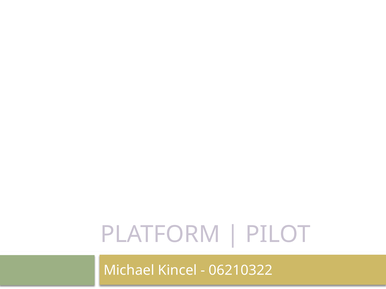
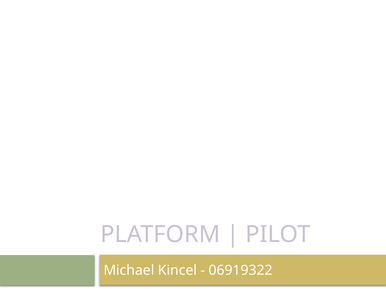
06210322: 06210322 -> 06919322
